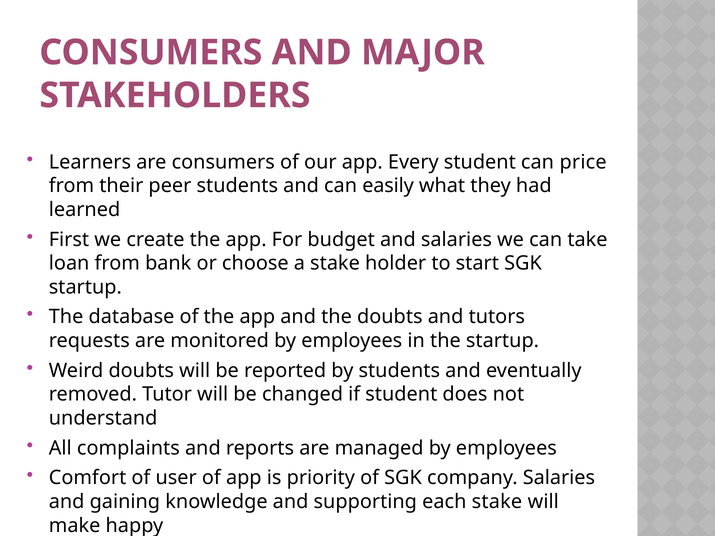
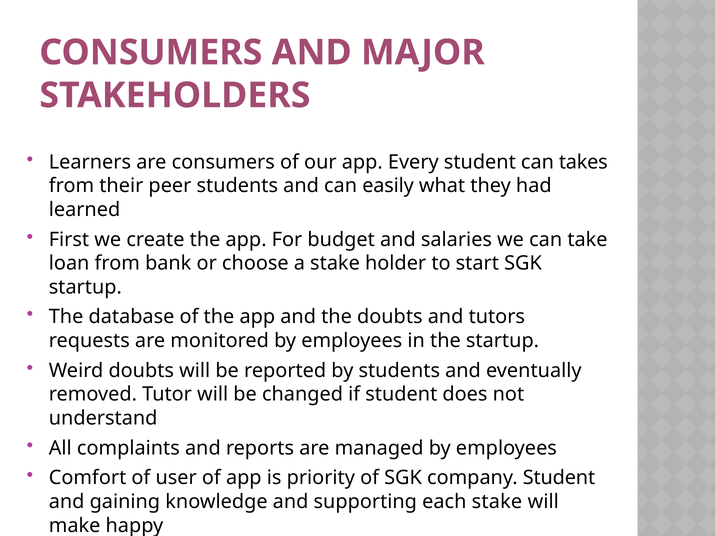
price: price -> takes
company Salaries: Salaries -> Student
